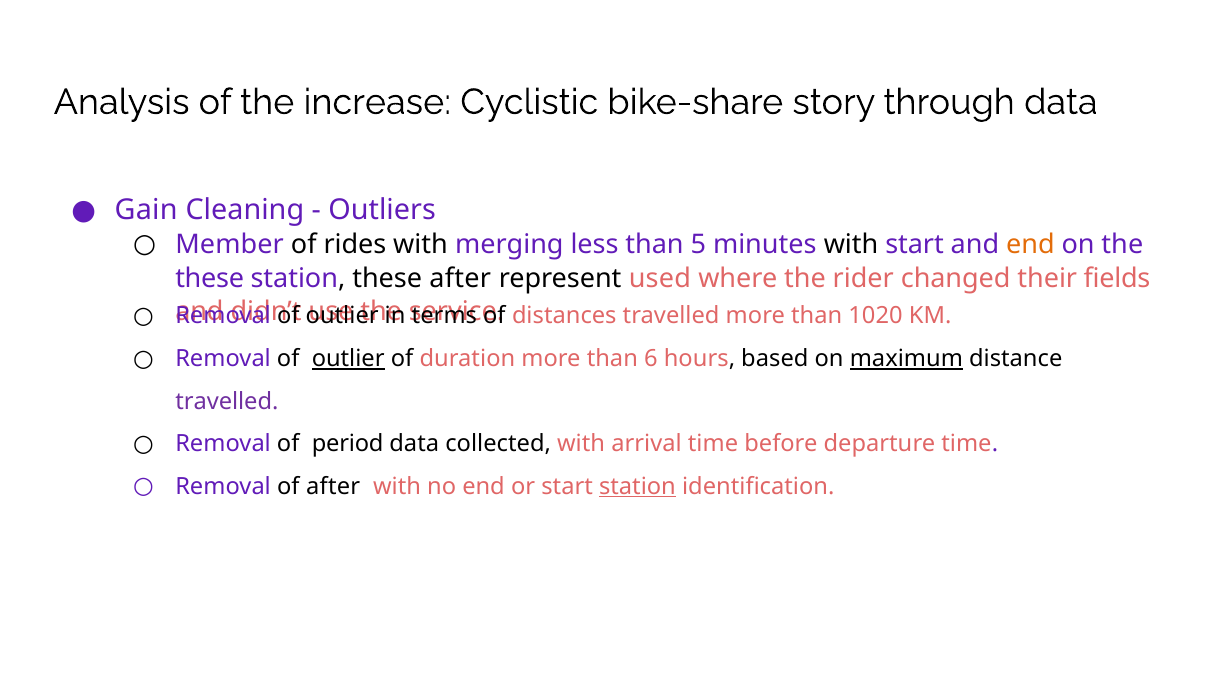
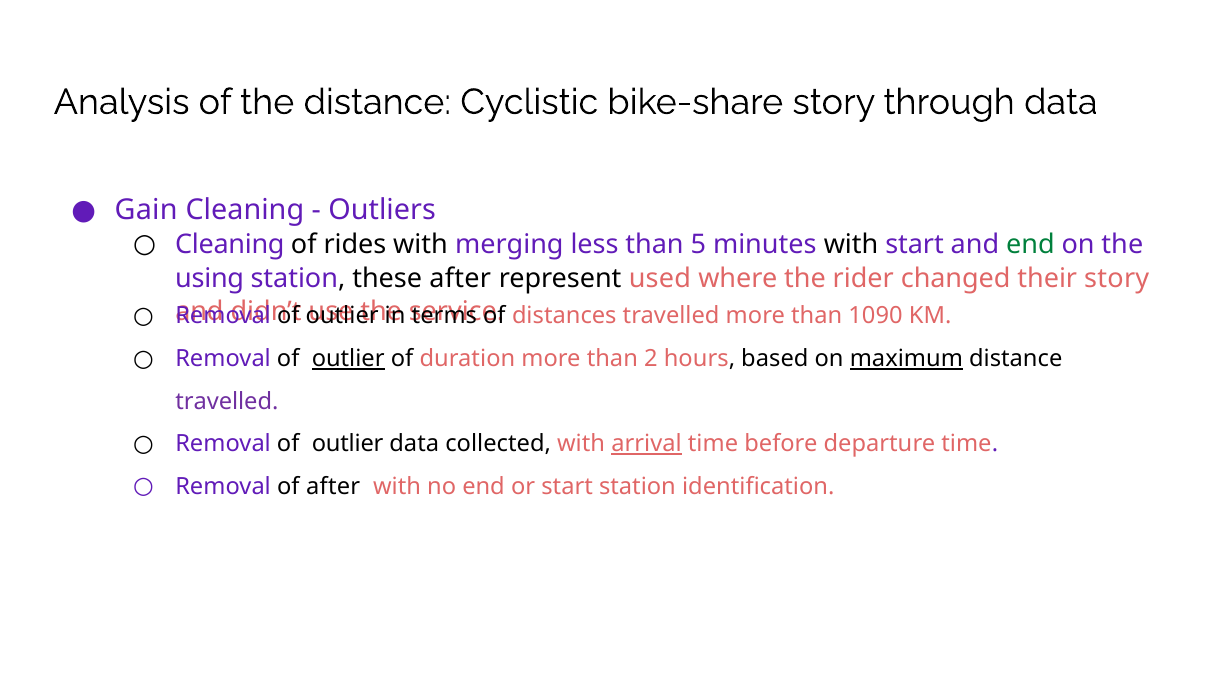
the increase: increase -> distance
Member at (230, 245): Member -> Cleaning
end at (1030, 245) colour: orange -> green
these at (210, 278): these -> using
their fields: fields -> story
1020: 1020 -> 1090
6: 6 -> 2
period at (348, 444): period -> outlier
arrival underline: none -> present
station at (637, 487) underline: present -> none
